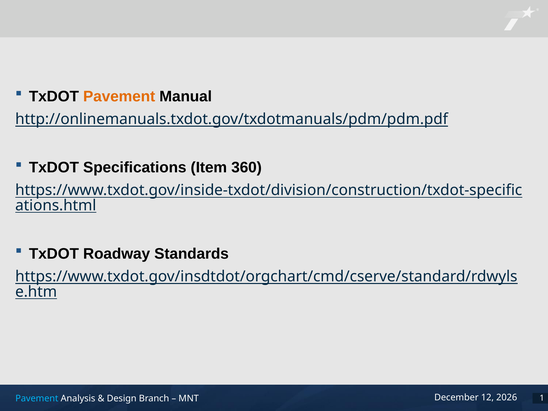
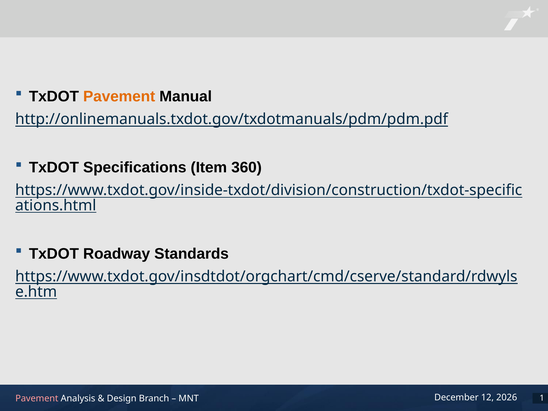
Pavement at (37, 398) colour: light blue -> pink
